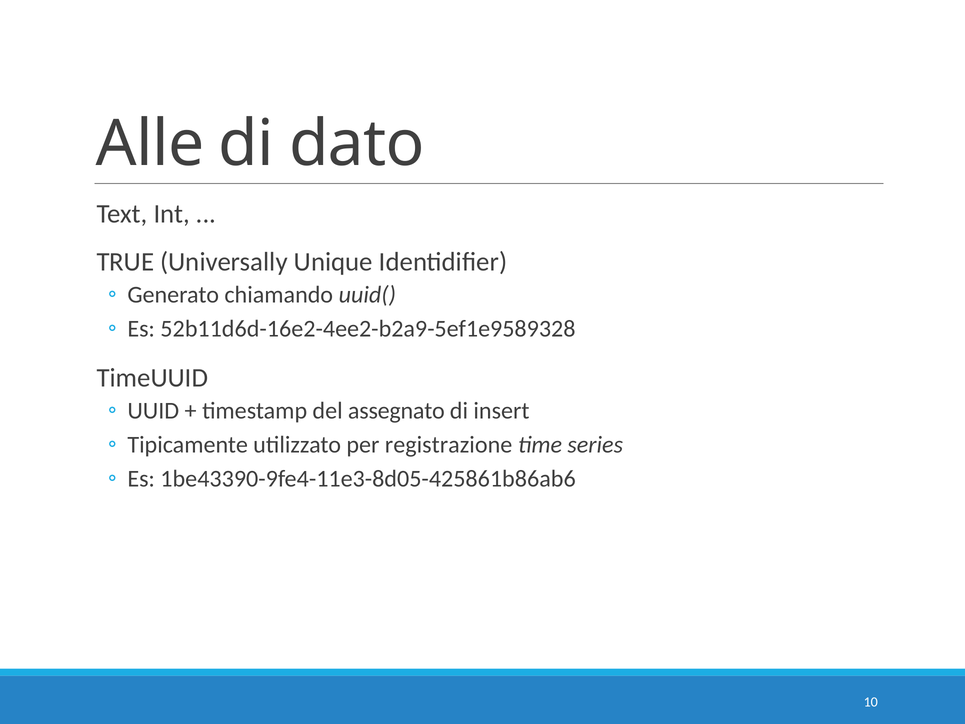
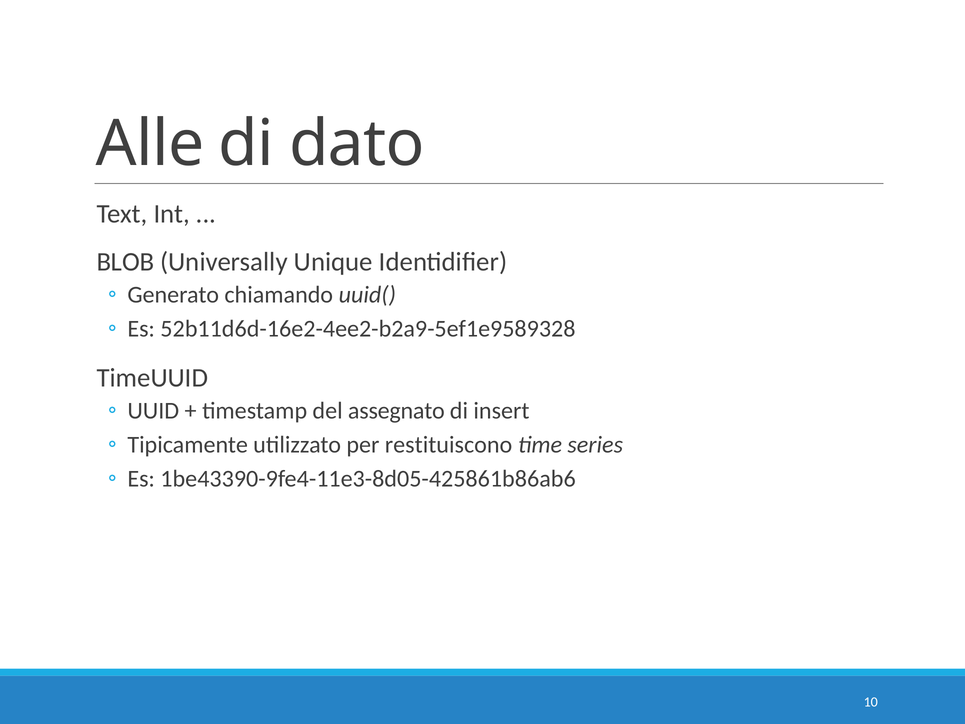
TRUE: TRUE -> BLOB
registrazione: registrazione -> restituiscono
